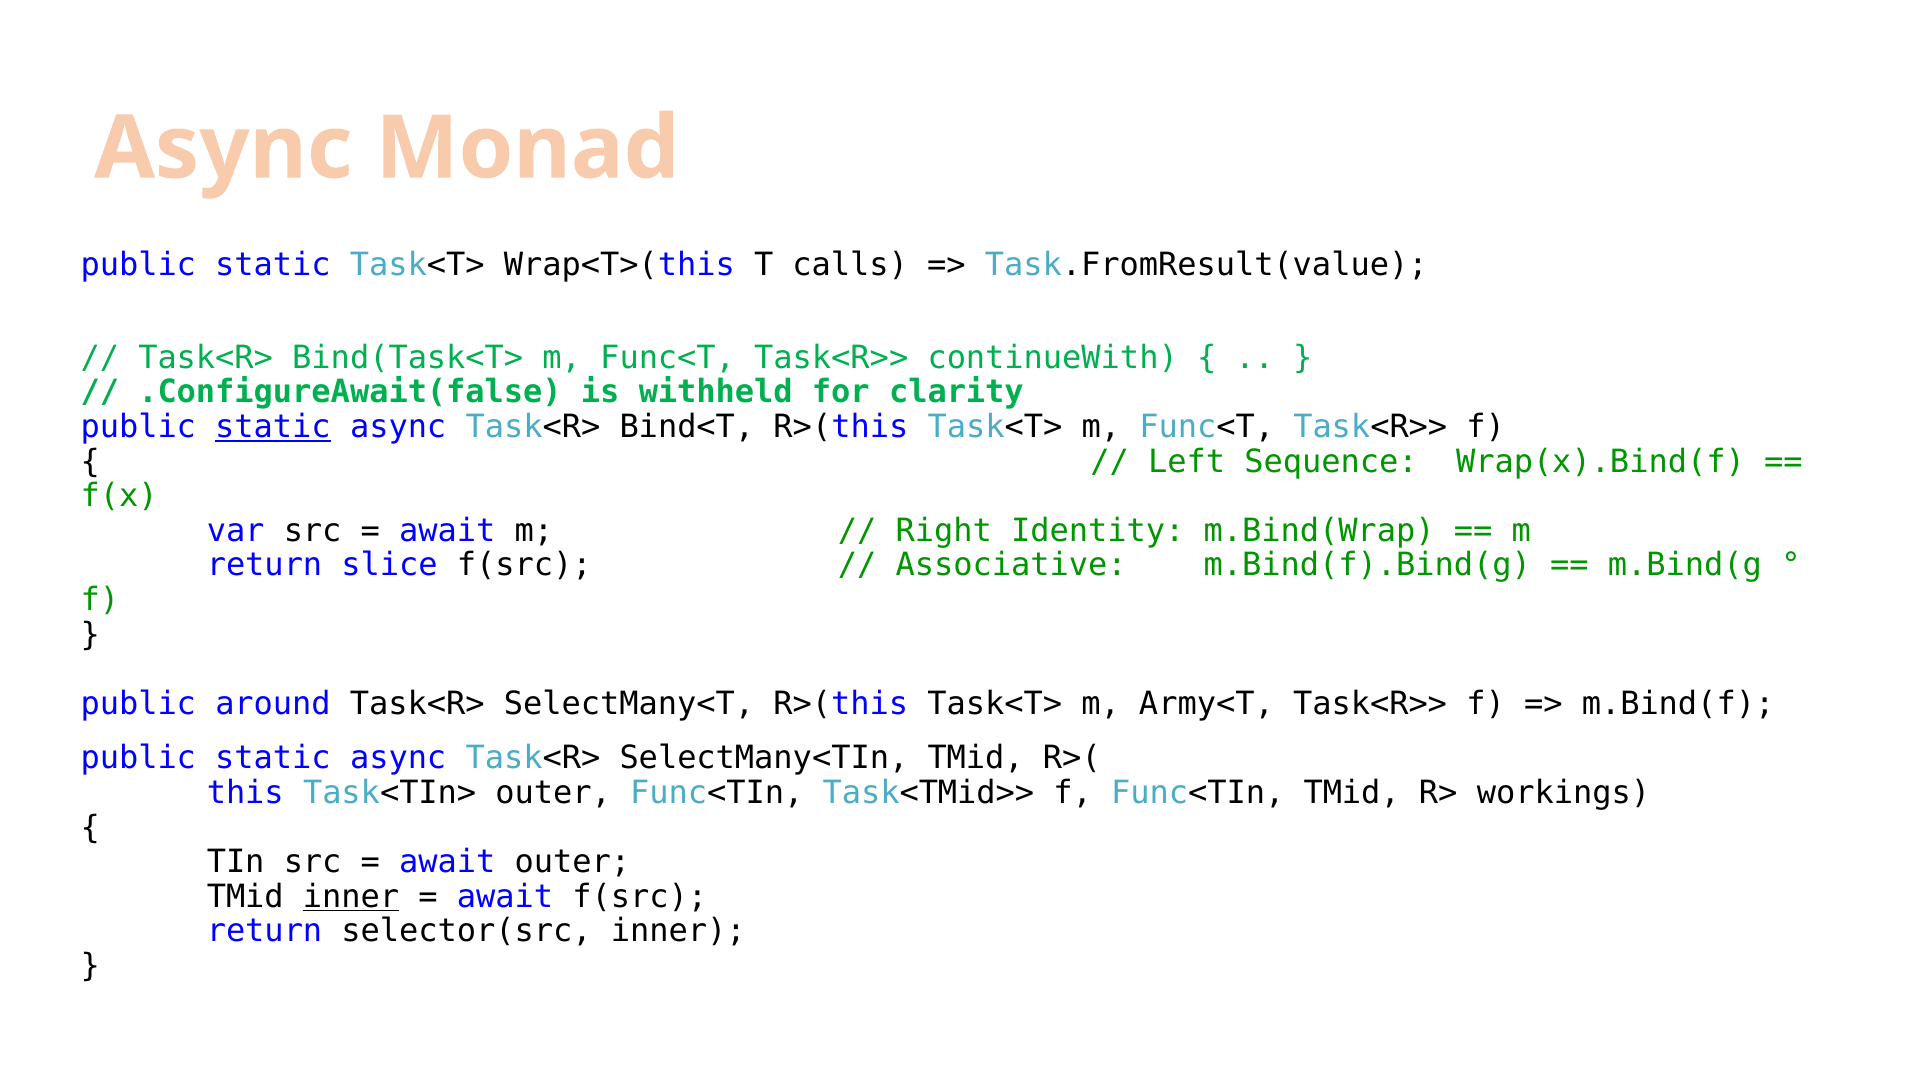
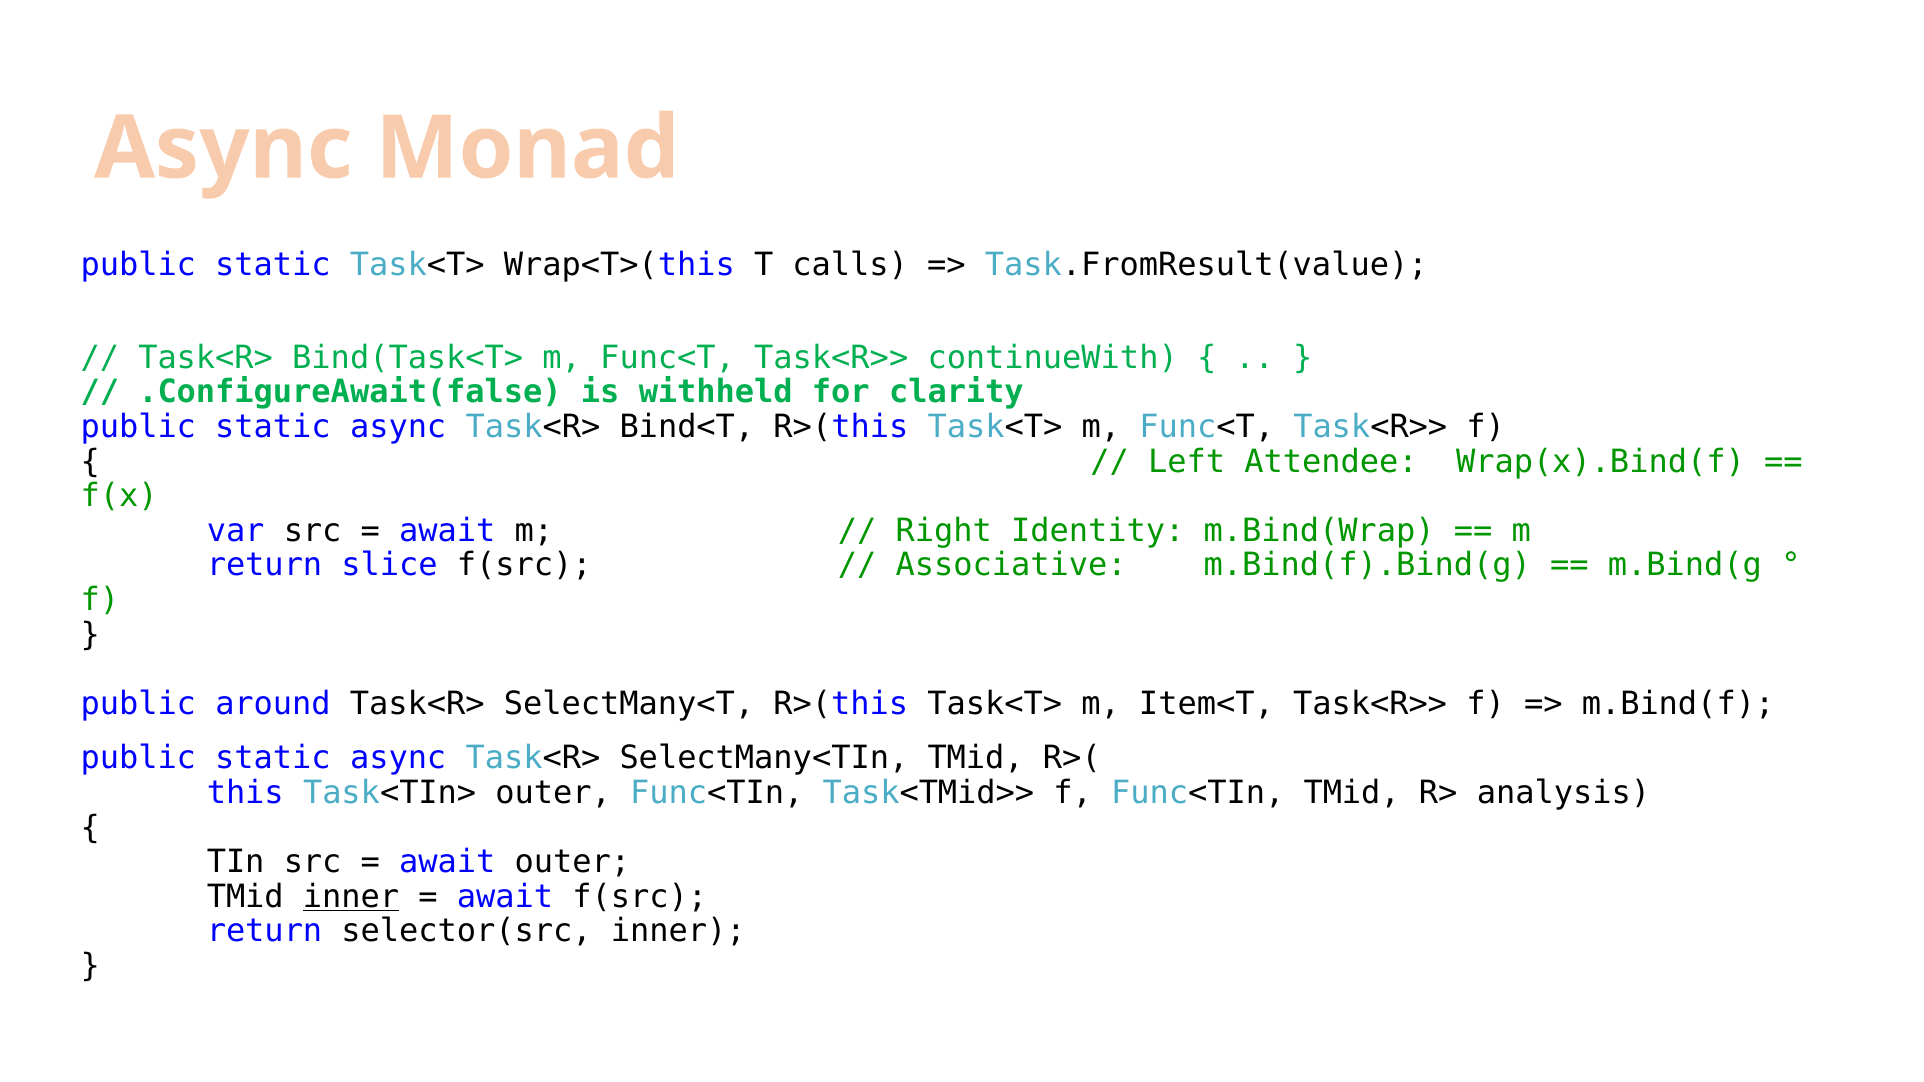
static at (273, 427) underline: present -> none
Sequence: Sequence -> Attendee
Army<T: Army<T -> Item<T
workings: workings -> analysis
